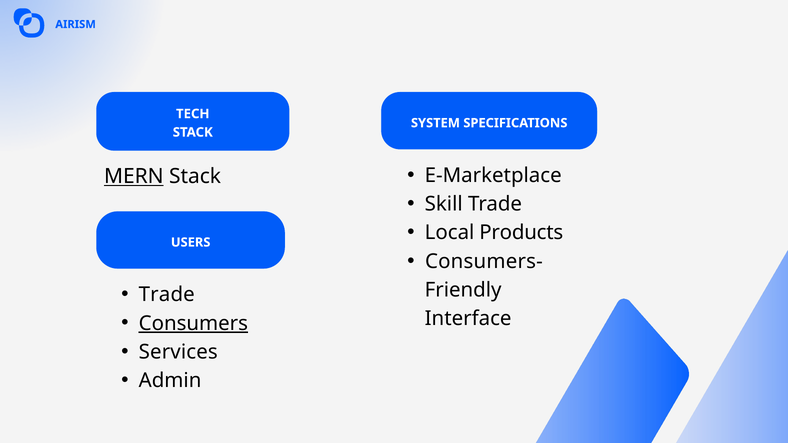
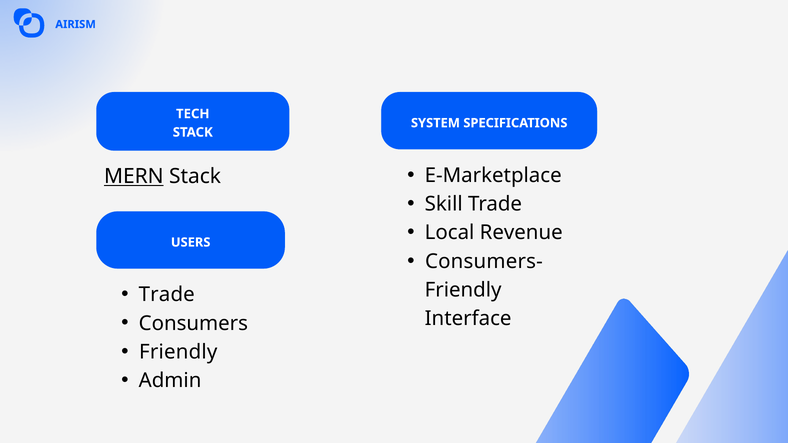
Products: Products -> Revenue
Consumers underline: present -> none
Services at (178, 352): Services -> Friendly
